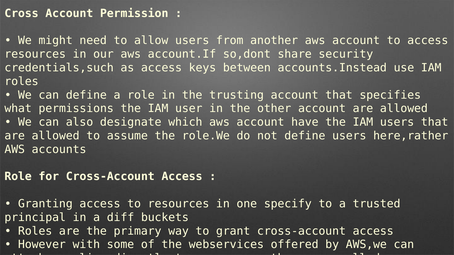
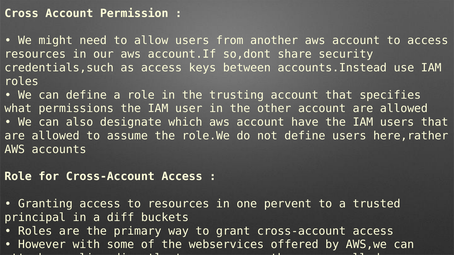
specify: specify -> pervent
